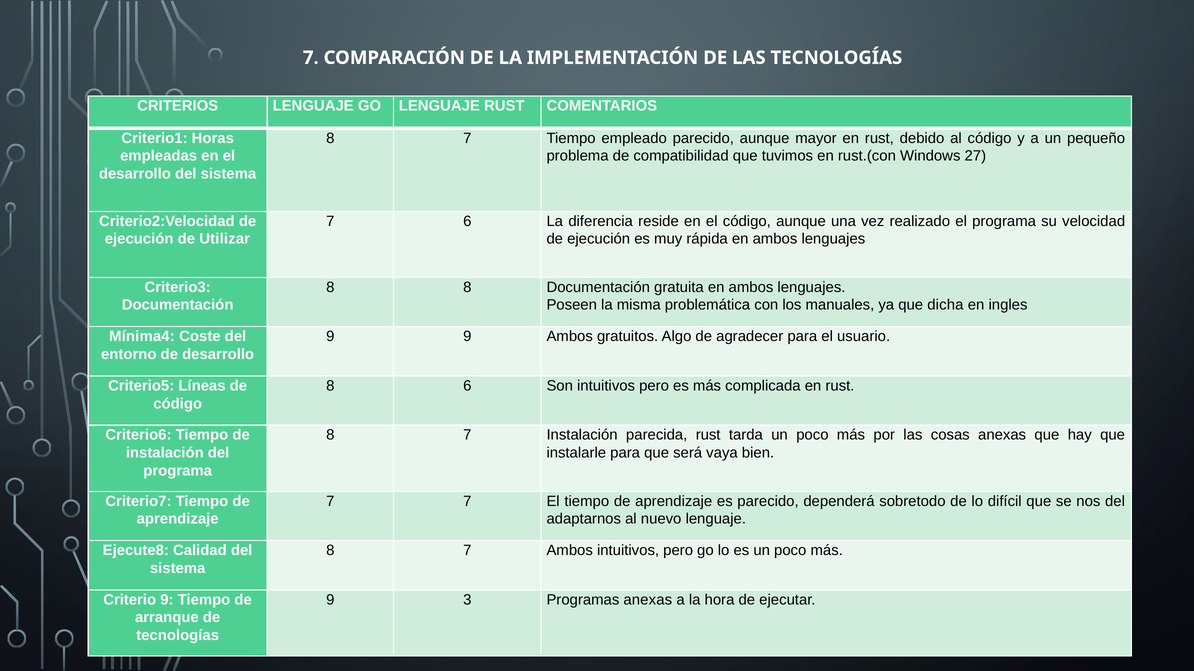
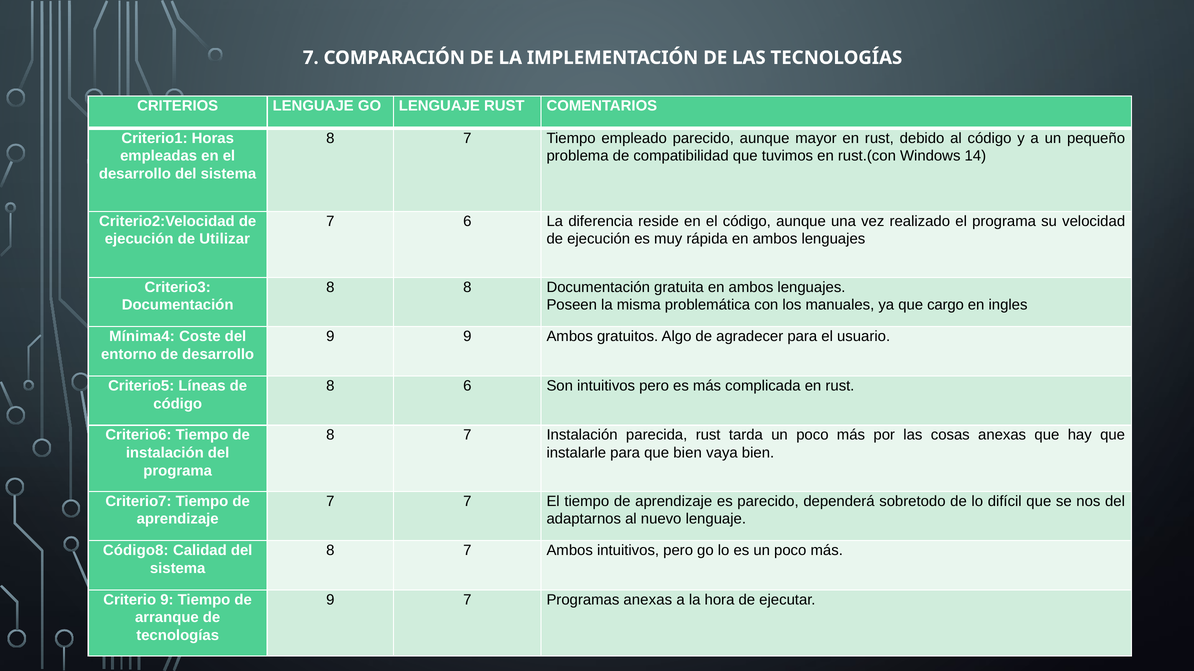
27: 27 -> 14
dicha: dicha -> cargo
que será: será -> bien
Ejecute8: Ejecute8 -> Código8
9 3: 3 -> 7
